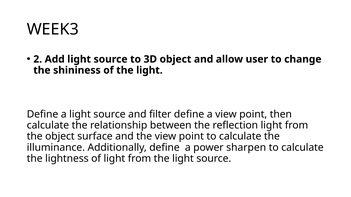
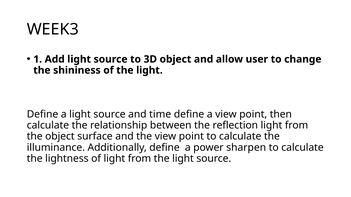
2: 2 -> 1
filter: filter -> time
